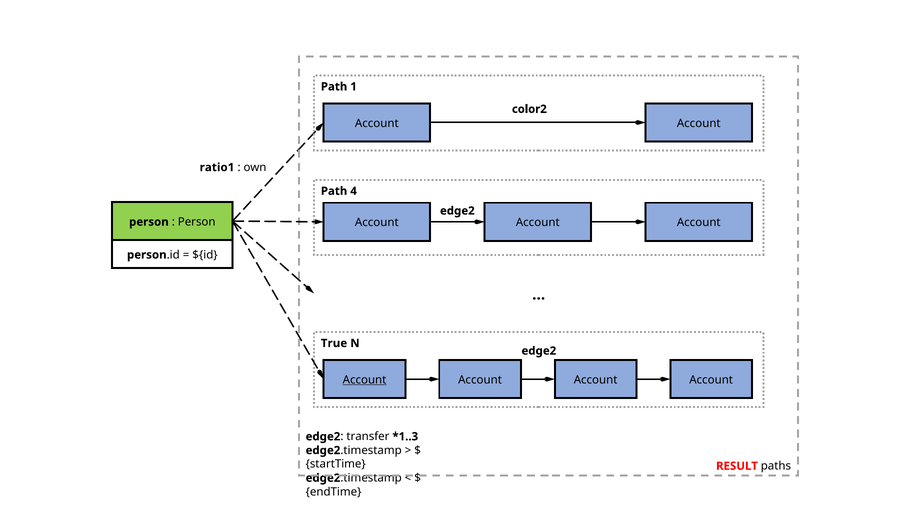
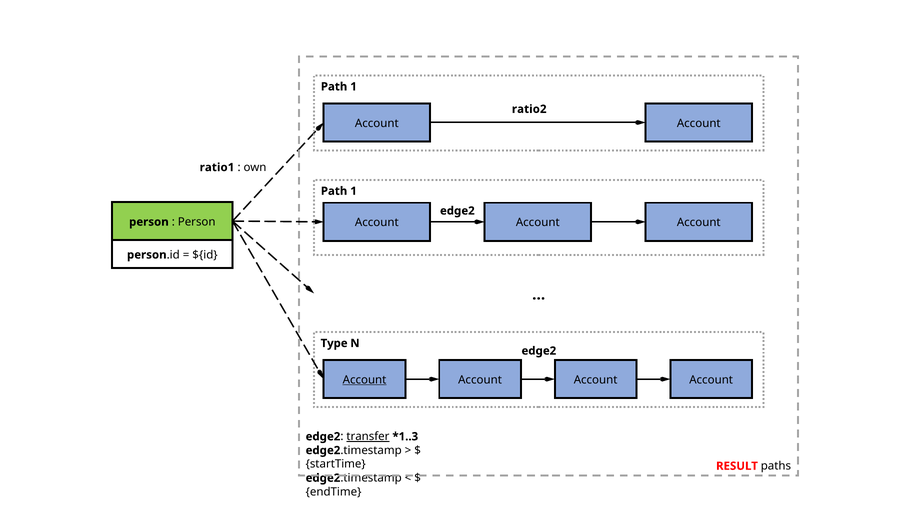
color2: color2 -> ratio2
4 at (354, 191): 4 -> 1
True: True -> Type
transfer underline: none -> present
